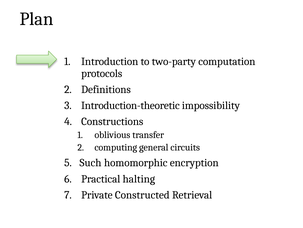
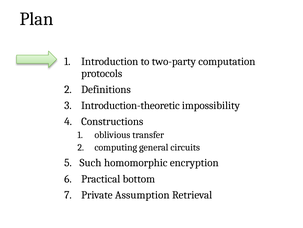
halting: halting -> bottom
Constructed: Constructed -> Assumption
